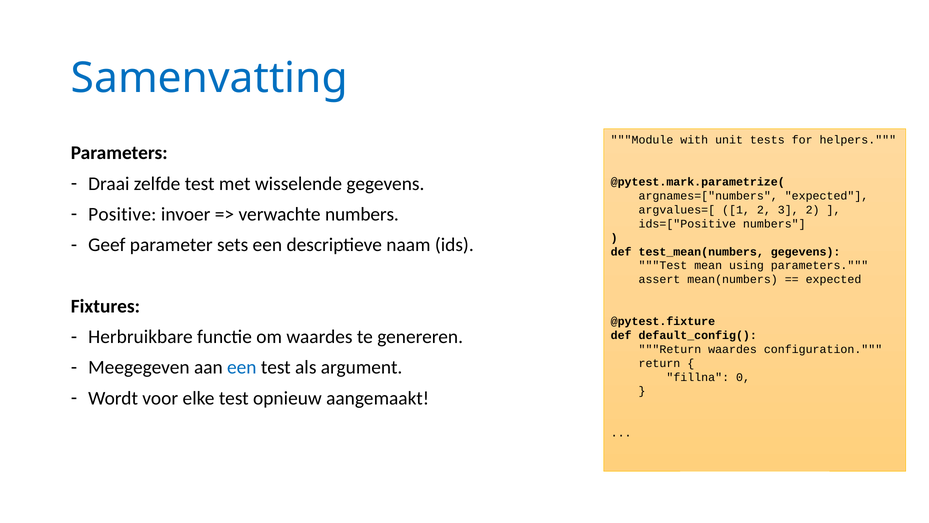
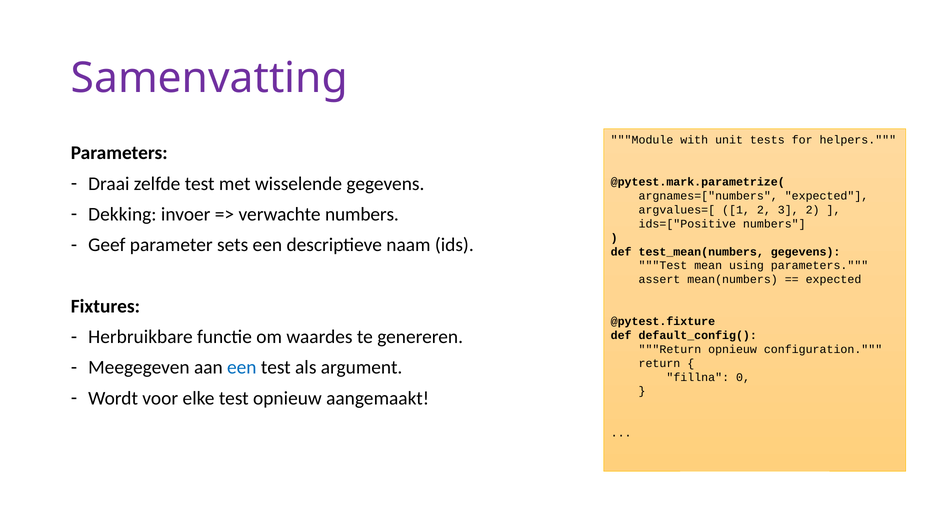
Samenvatting colour: blue -> purple
Positive: Positive -> Dekking
Return waardes: waardes -> opnieuw
